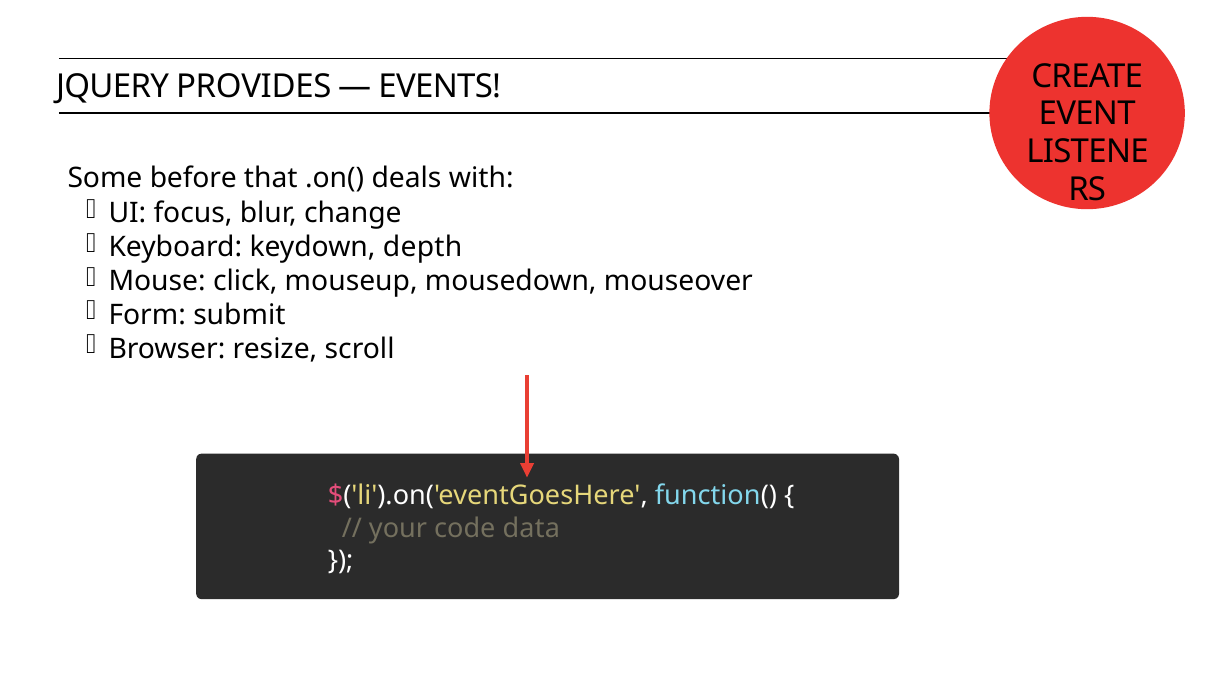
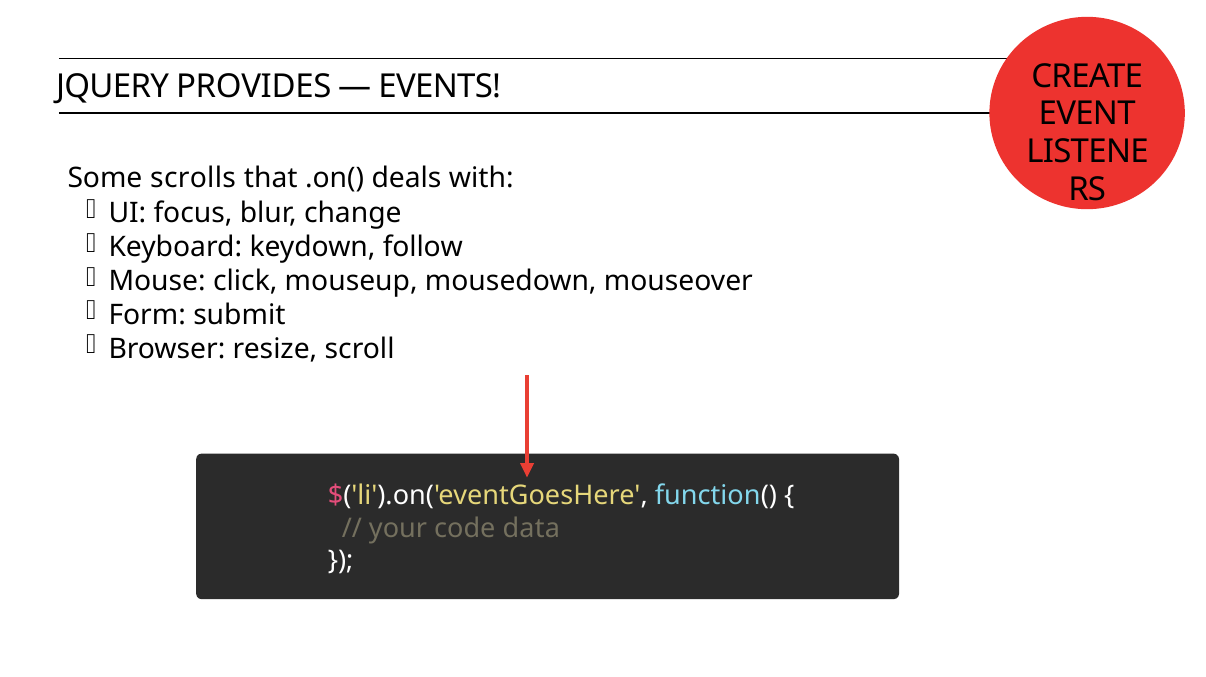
before: before -> scrolls
depth: depth -> follow
